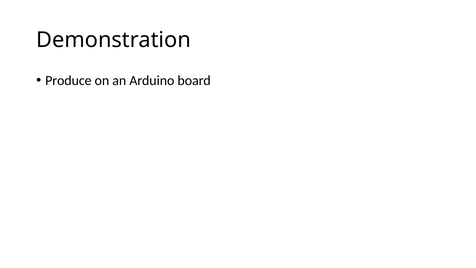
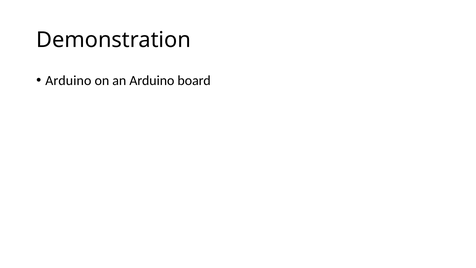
Produce at (68, 80): Produce -> Arduino
